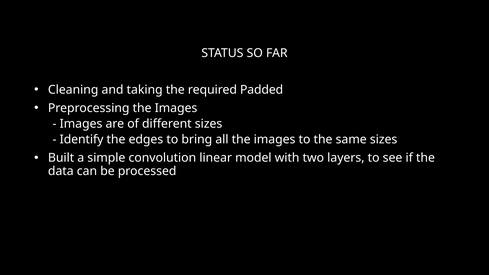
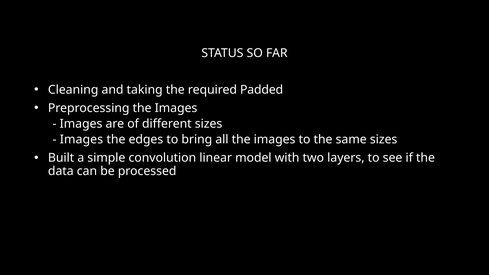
Identify at (82, 140): Identify -> Images
